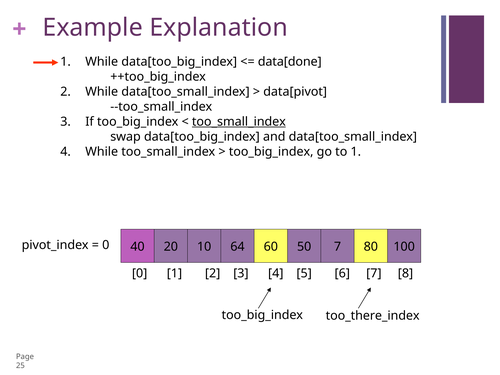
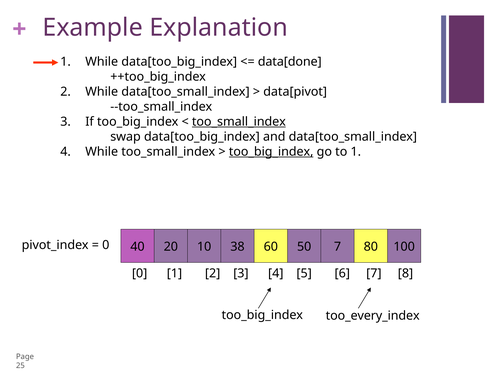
too_big_index at (271, 152) underline: none -> present
64: 64 -> 38
too_there_index: too_there_index -> too_every_index
